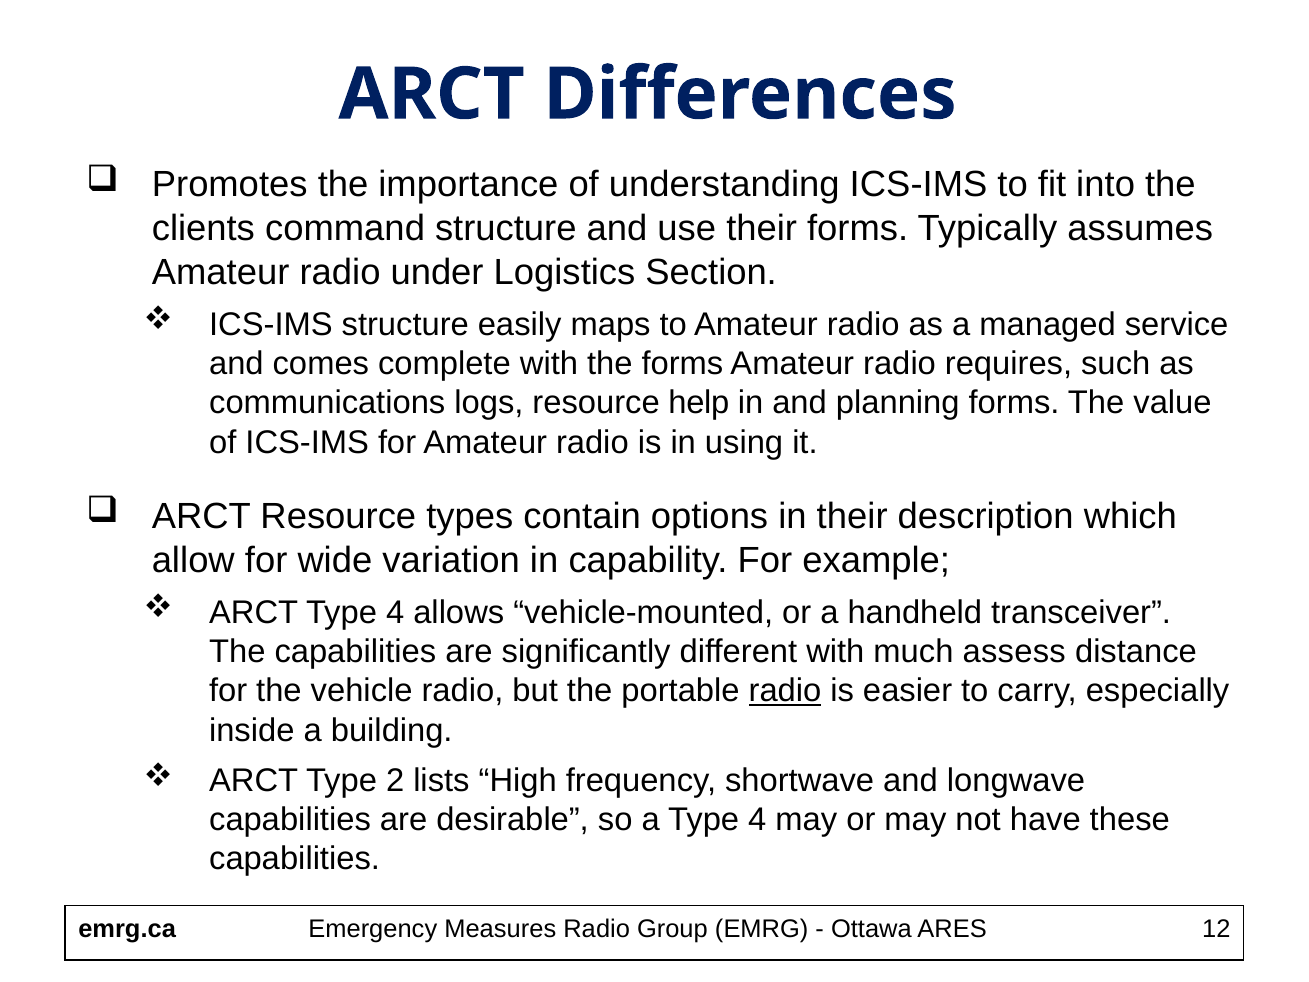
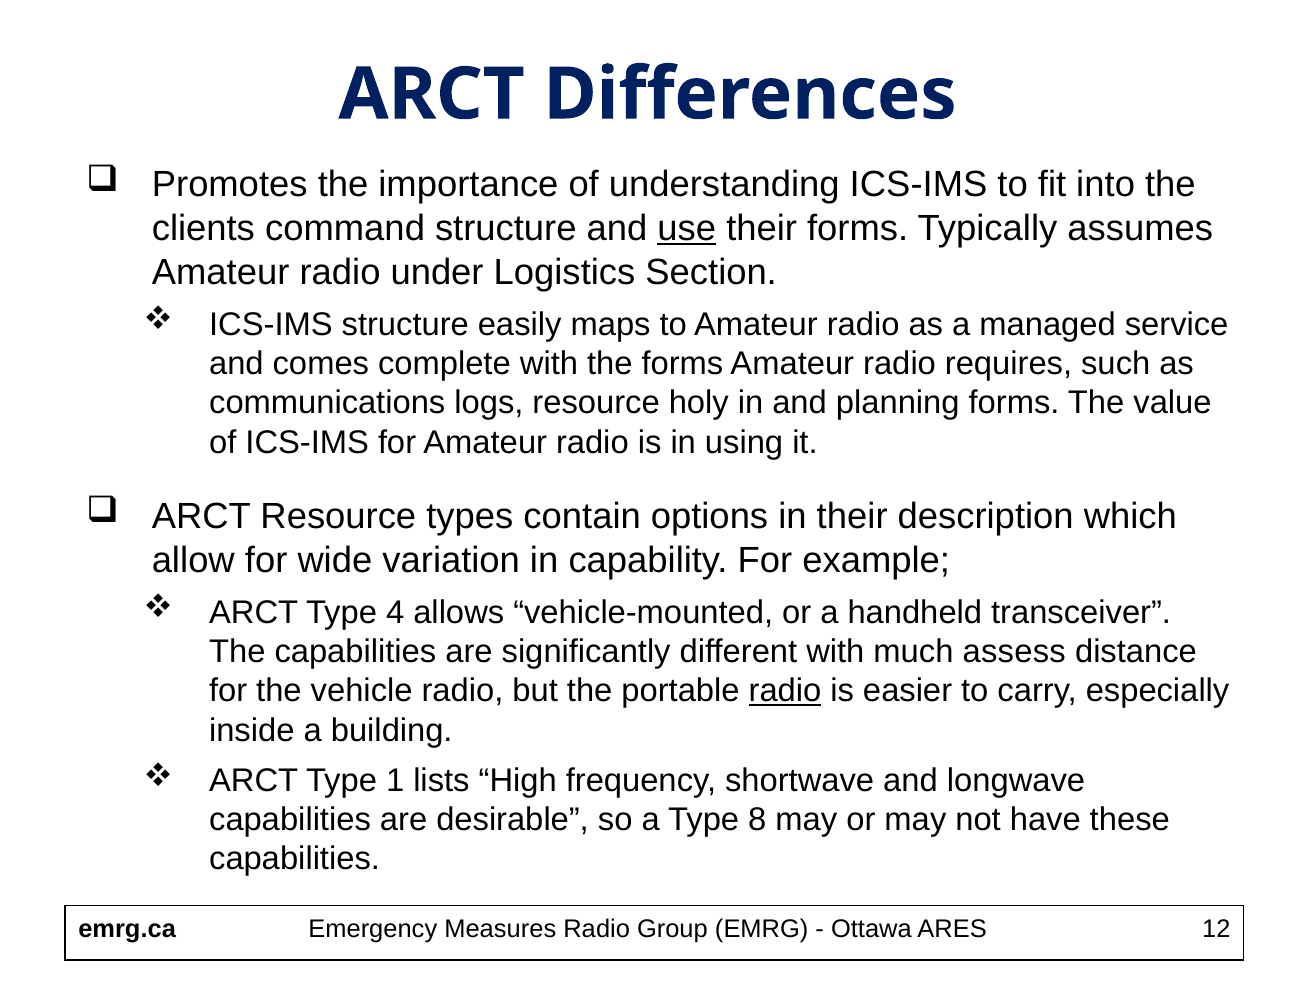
use underline: none -> present
help: help -> holy
2: 2 -> 1
a Type 4: 4 -> 8
